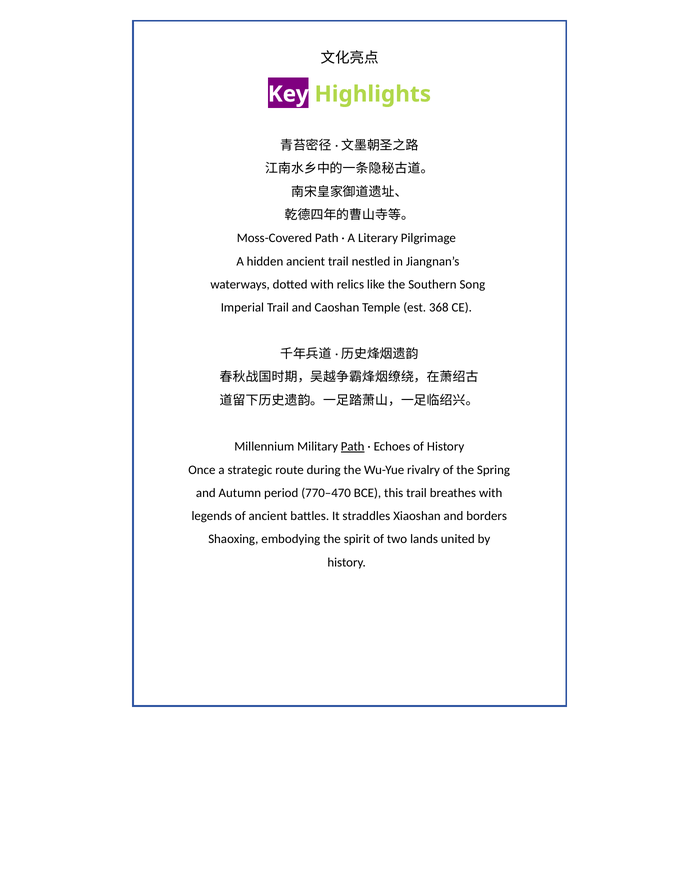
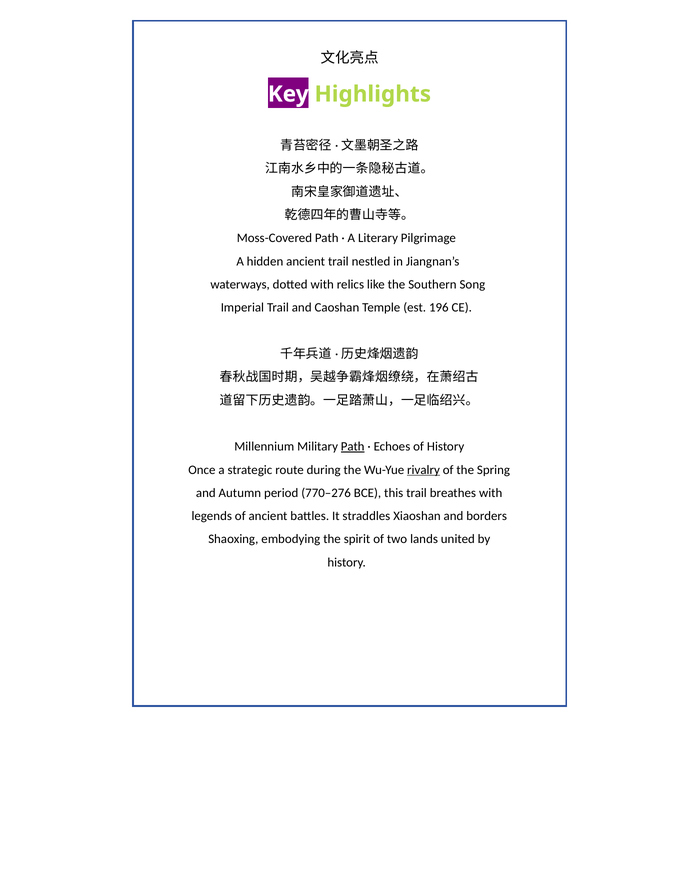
368: 368 -> 196
rivalry underline: none -> present
770–470: 770–470 -> 770–276
